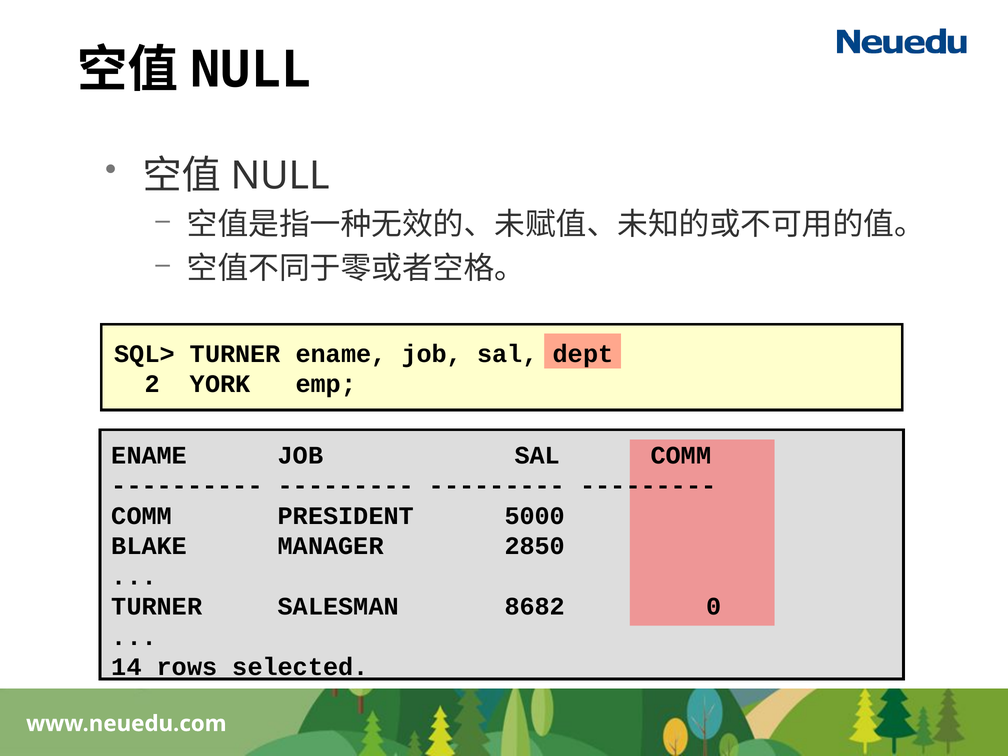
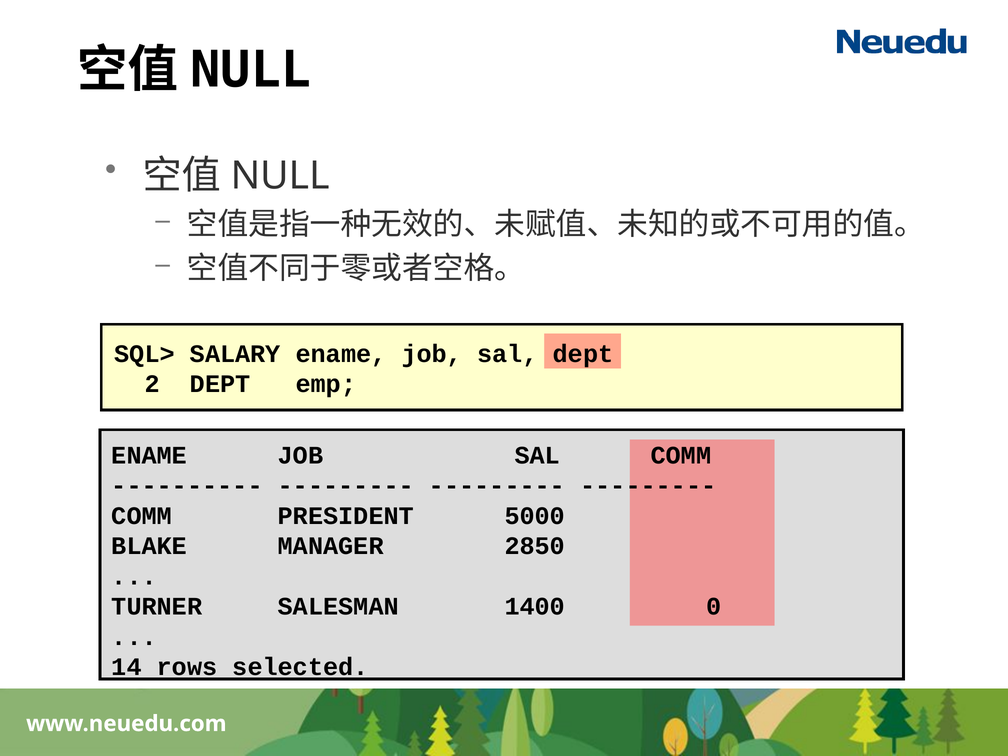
SQL> TURNER: TURNER -> SALARY
2 YORK: YORK -> DEPT
8682: 8682 -> 1400
